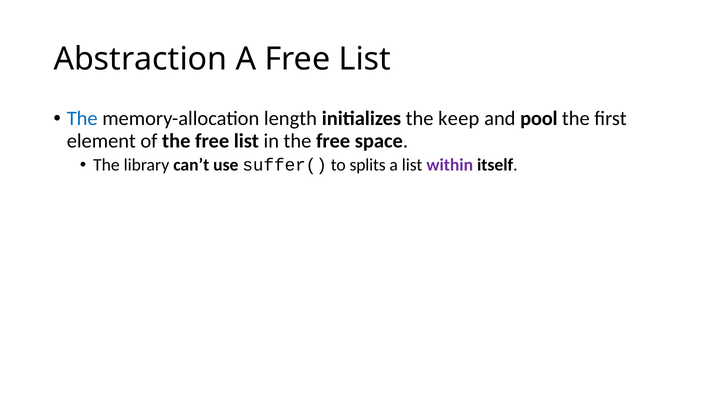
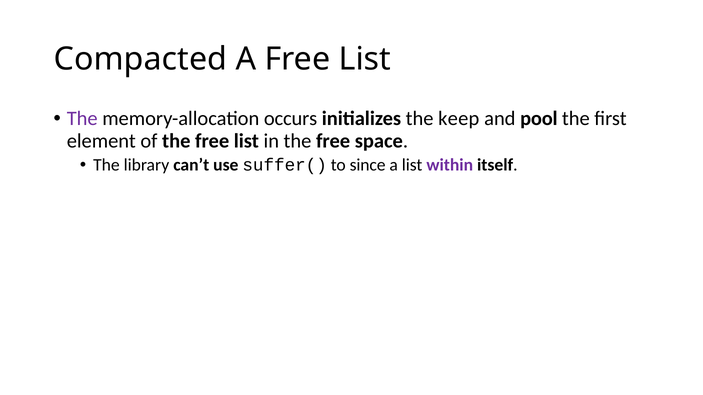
Abstraction: Abstraction -> Compacted
The at (82, 119) colour: blue -> purple
length: length -> occurs
splits: splits -> since
